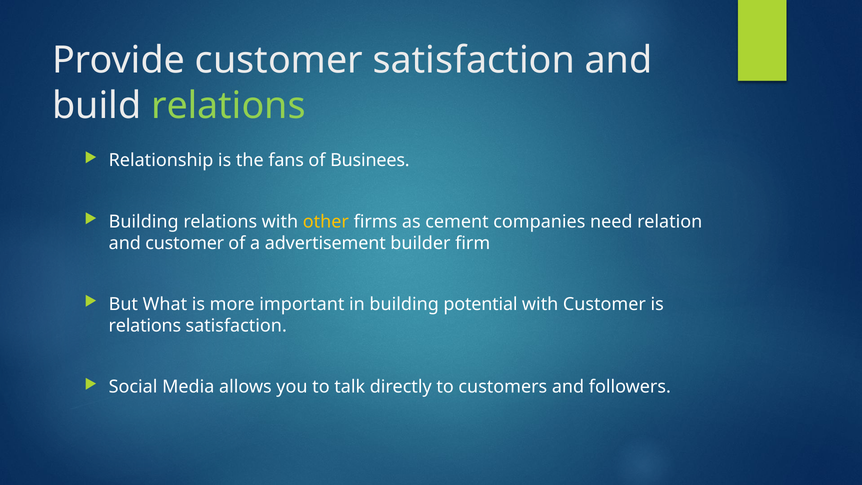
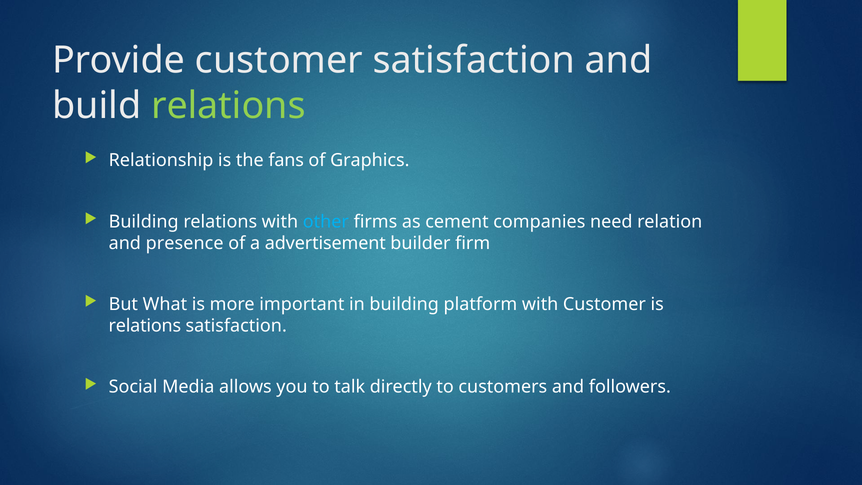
Businees: Businees -> Graphics
other colour: yellow -> light blue
and customer: customer -> presence
potential: potential -> platform
